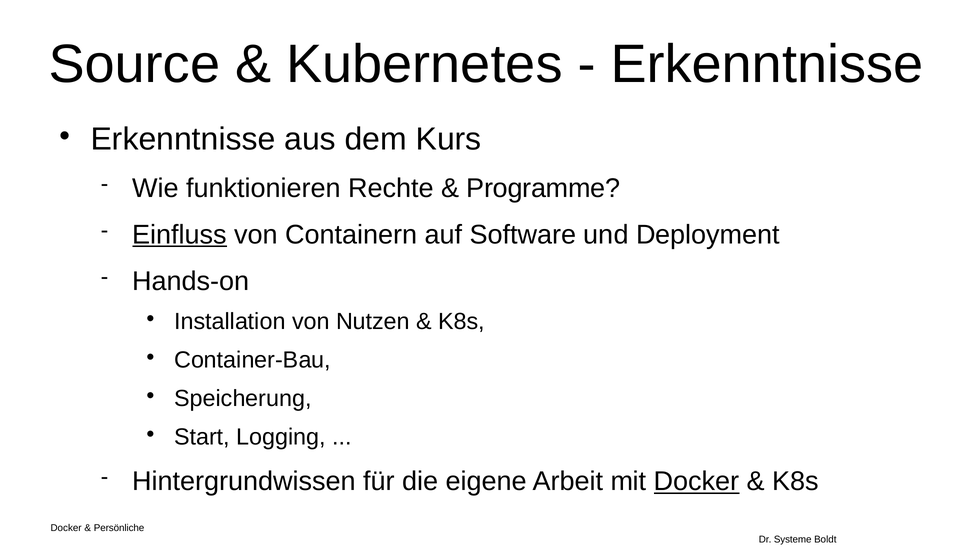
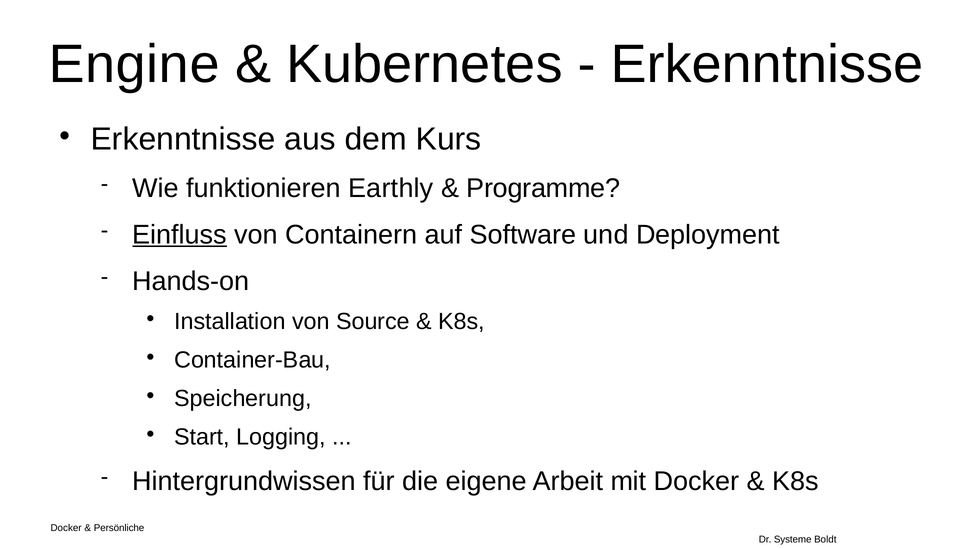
Source: Source -> Engine
Rechte: Rechte -> Earthly
Nutzen: Nutzen -> Source
Docker at (697, 481) underline: present -> none
